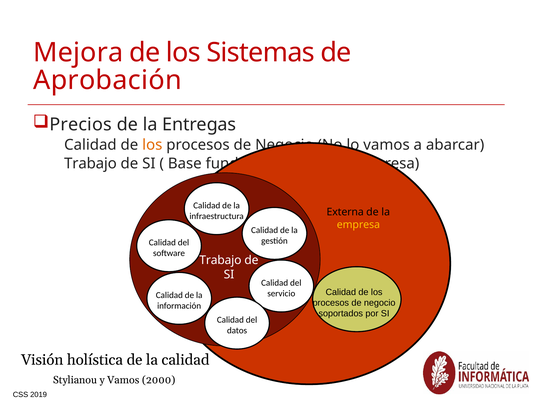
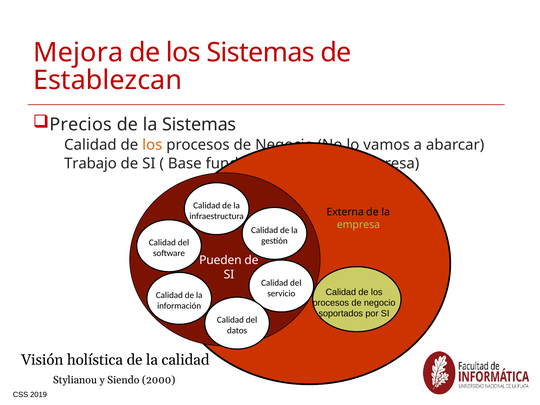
Aprobación: Aprobación -> Establezcan
la Entregas: Entregas -> Sistemas
empresa at (358, 225) colour: yellow -> light green
Trabajo at (220, 260): Trabajo -> Pueden
y Vamos: Vamos -> Siendo
